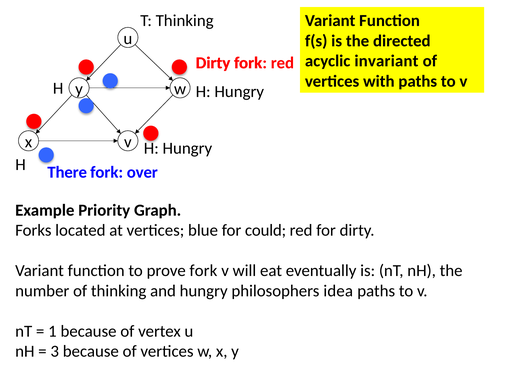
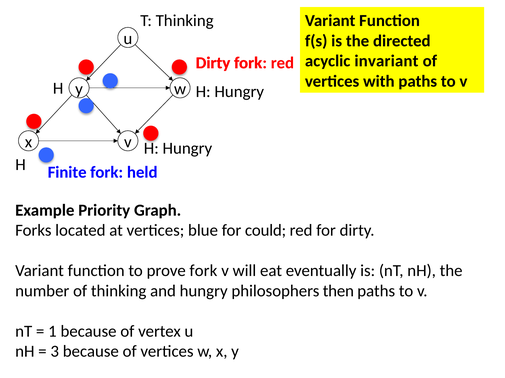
There: There -> Finite
over: over -> held
idea: idea -> then
